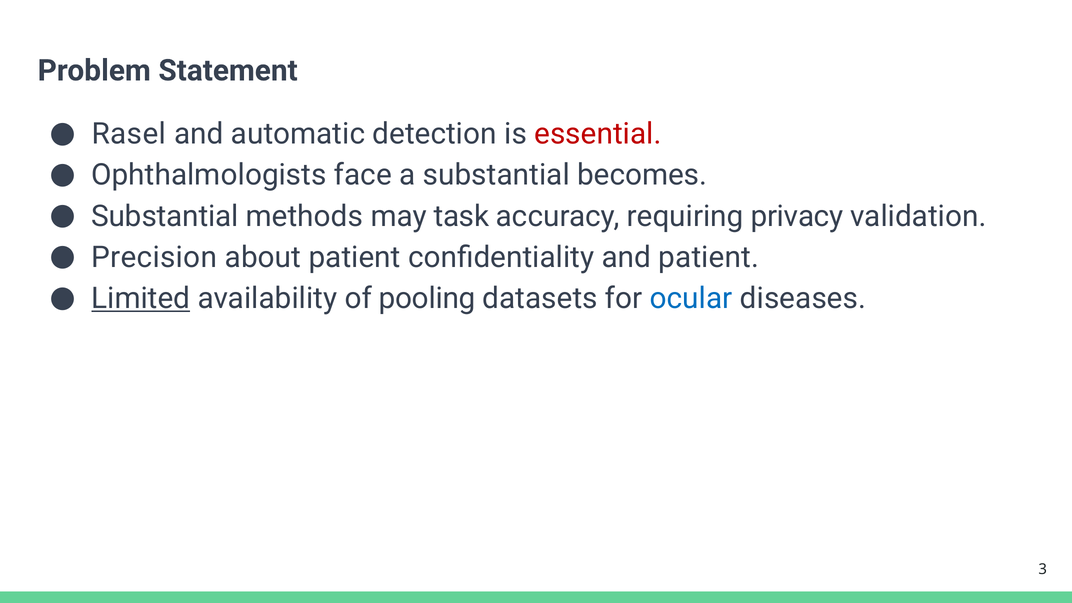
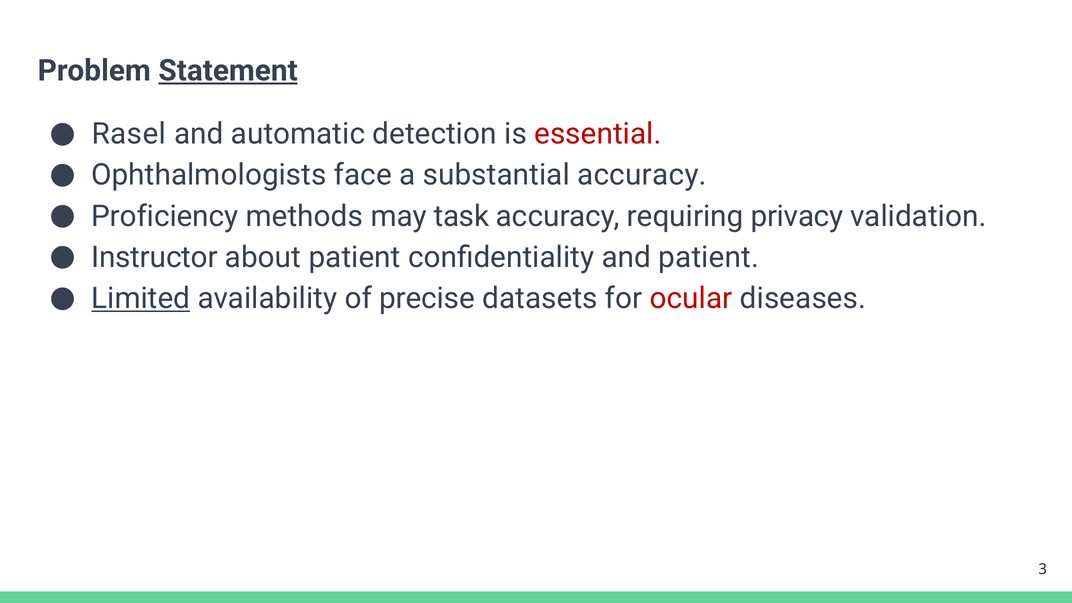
Statement underline: none -> present
substantial becomes: becomes -> accuracy
Substantial at (165, 216): Substantial -> Proficiency
Precision: Precision -> Instructor
pooling: pooling -> precise
ocular colour: blue -> red
